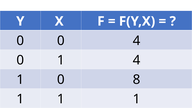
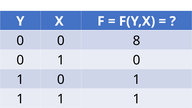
0 4: 4 -> 8
4 at (137, 60): 4 -> 0
8 at (137, 80): 8 -> 1
